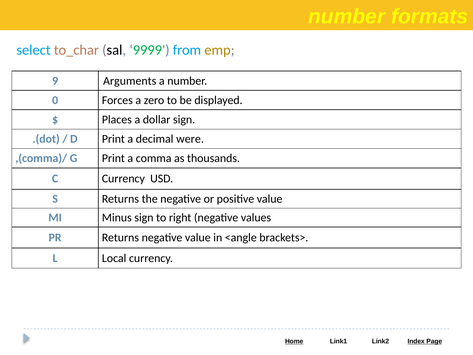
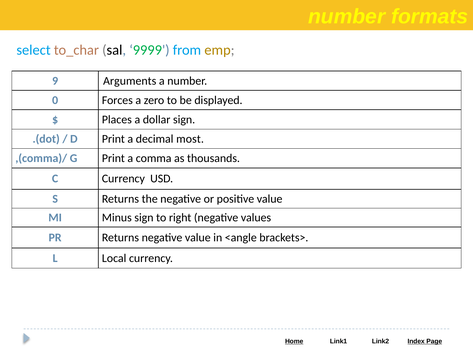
were: were -> most
